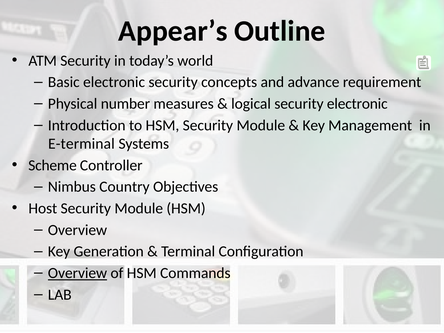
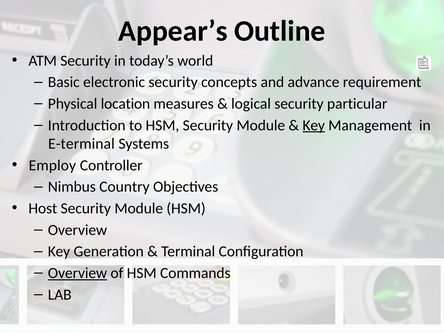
number: number -> location
security electronic: electronic -> particular
Key at (314, 125) underline: none -> present
Scheme: Scheme -> Employ
